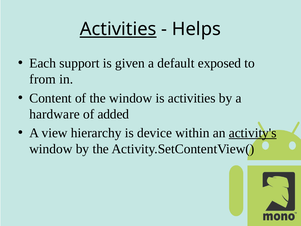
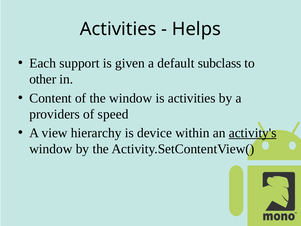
Activities at (118, 29) underline: present -> none
exposed: exposed -> subclass
from: from -> other
hardware: hardware -> providers
added: added -> speed
